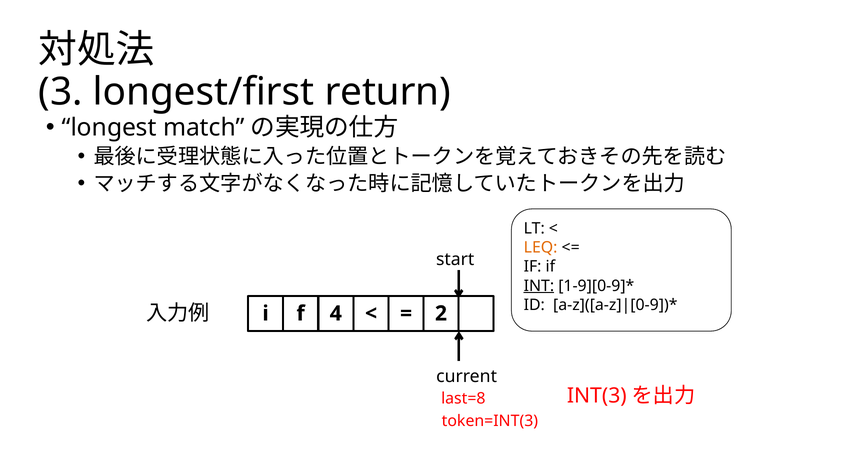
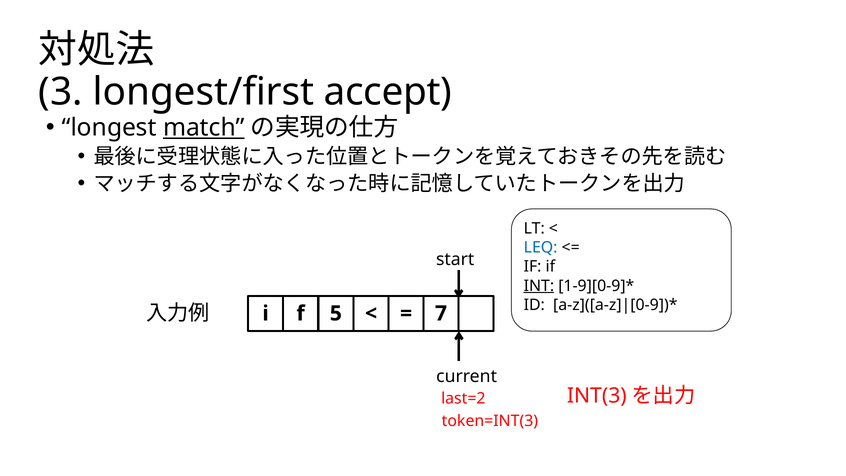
return: return -> accept
match underline: none -> present
LEQ colour: orange -> blue
2: 2 -> 7
4: 4 -> 5
last=8: last=8 -> last=2
